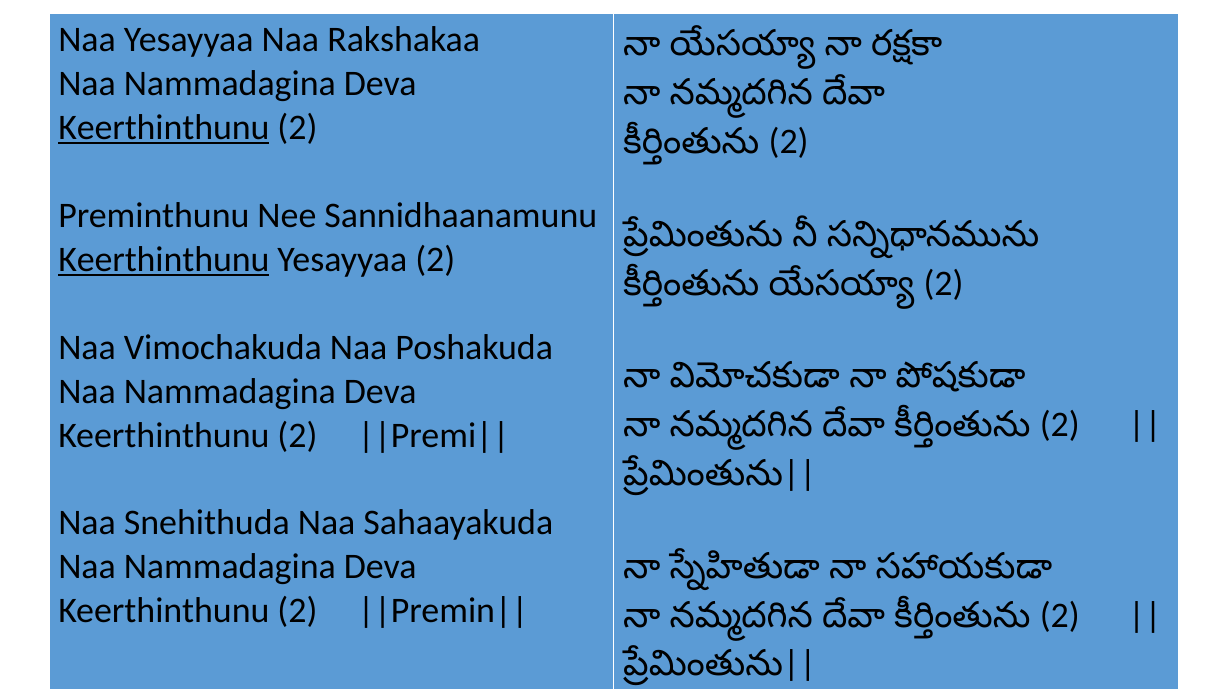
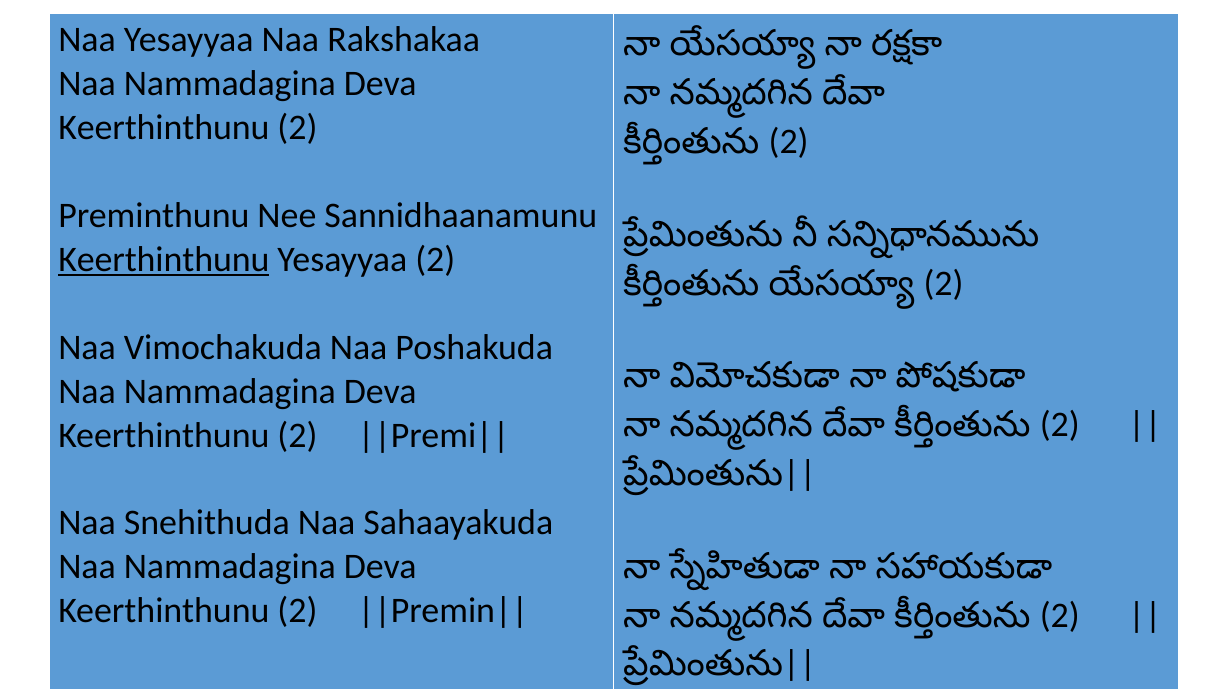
Keerthinthunu at (164, 128) underline: present -> none
